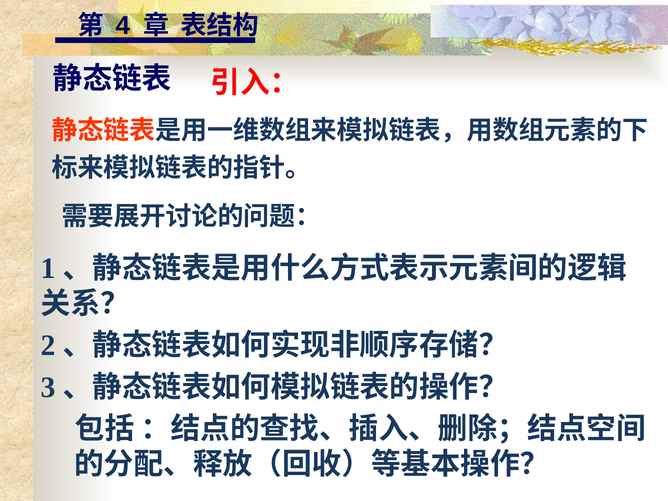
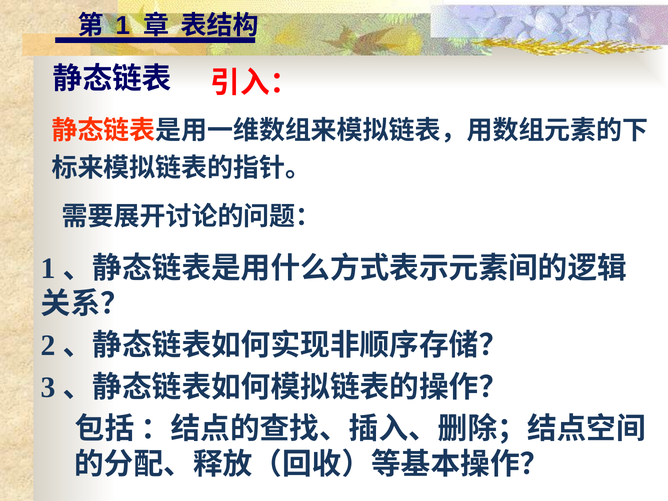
4 at (123, 25): 4 -> 1
